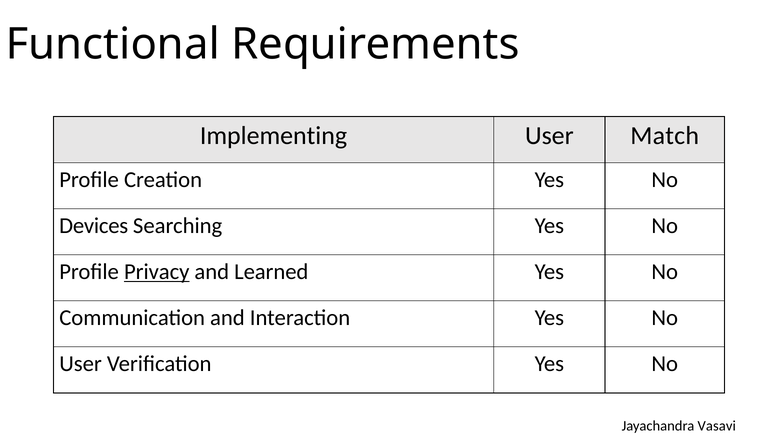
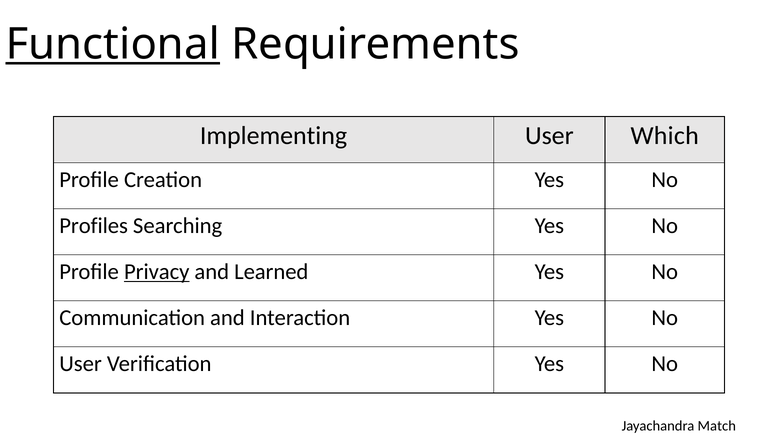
Functional underline: none -> present
Match: Match -> Which
Devices: Devices -> Profiles
Vasavi: Vasavi -> Match
